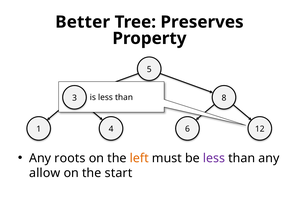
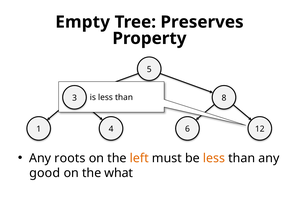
Better: Better -> Empty
less at (214, 158) colour: purple -> orange
allow: allow -> good
start: start -> what
